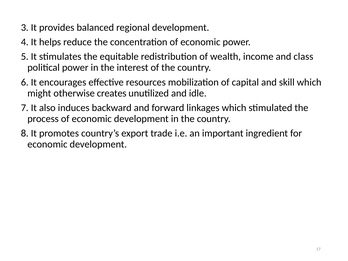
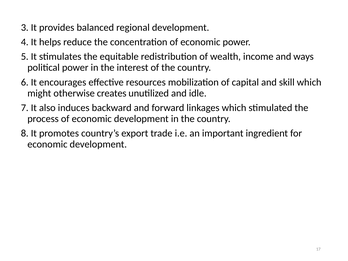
class: class -> ways
